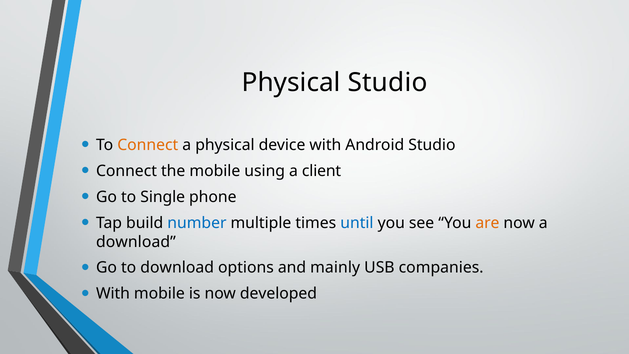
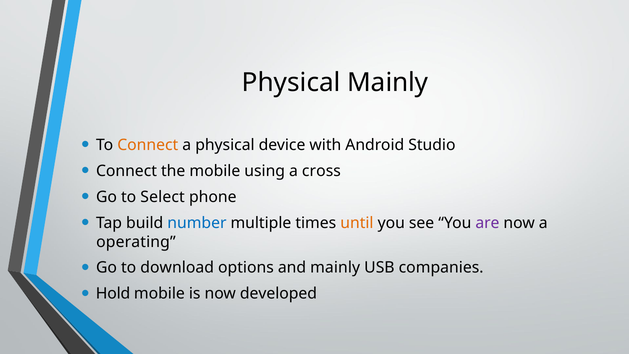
Physical Studio: Studio -> Mainly
client: client -> cross
Single: Single -> Select
until colour: blue -> orange
are colour: orange -> purple
download at (136, 242): download -> operating
With at (113, 294): With -> Hold
